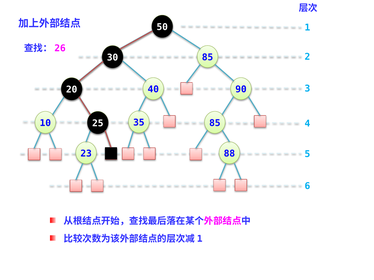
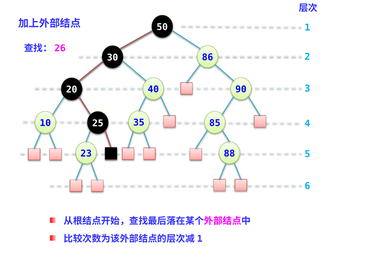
85 at (208, 57): 85 -> 86
